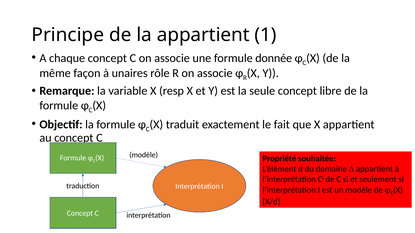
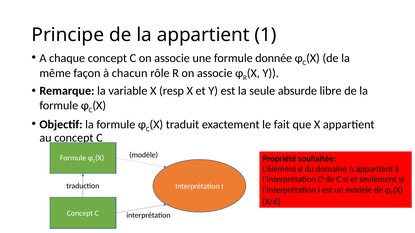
unaires: unaires -> chacun
seule concept: concept -> absurde
